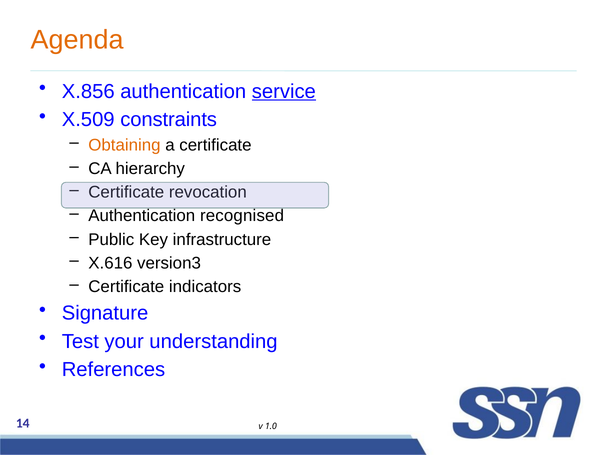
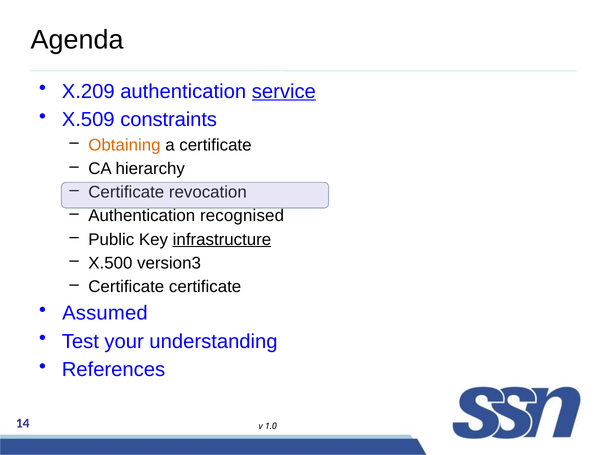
Agenda colour: orange -> black
X.856: X.856 -> X.209
infrastructure underline: none -> present
X.616: X.616 -> X.500
Certificate indicators: indicators -> certificate
Signature: Signature -> Assumed
